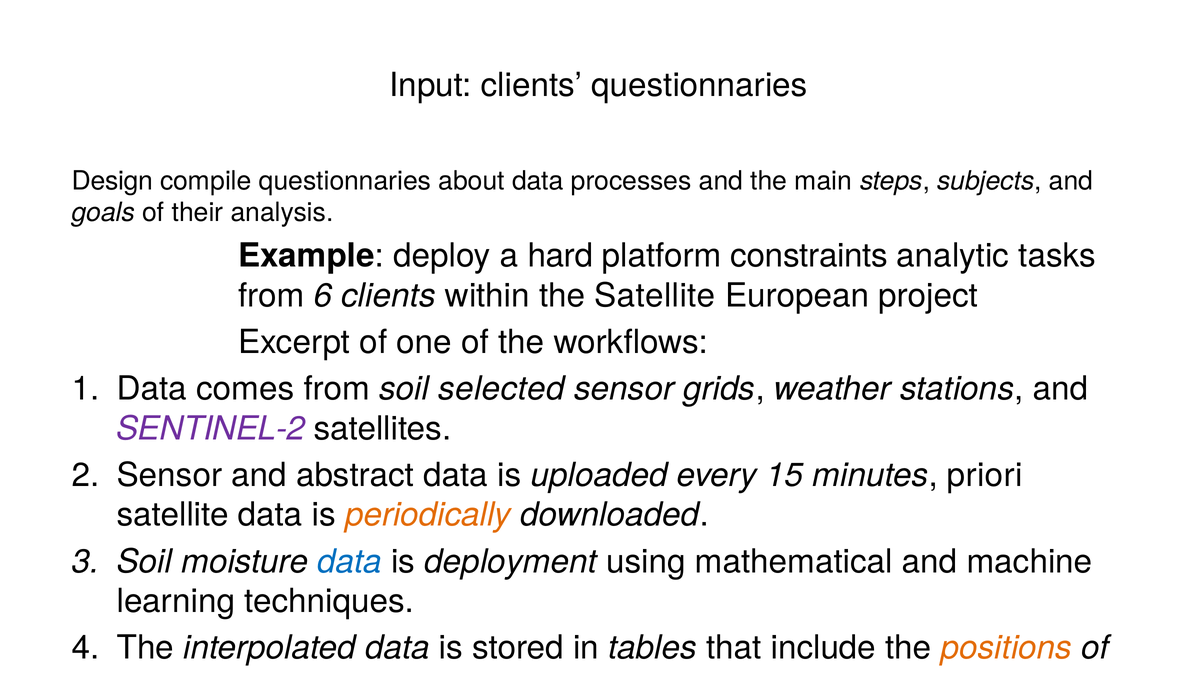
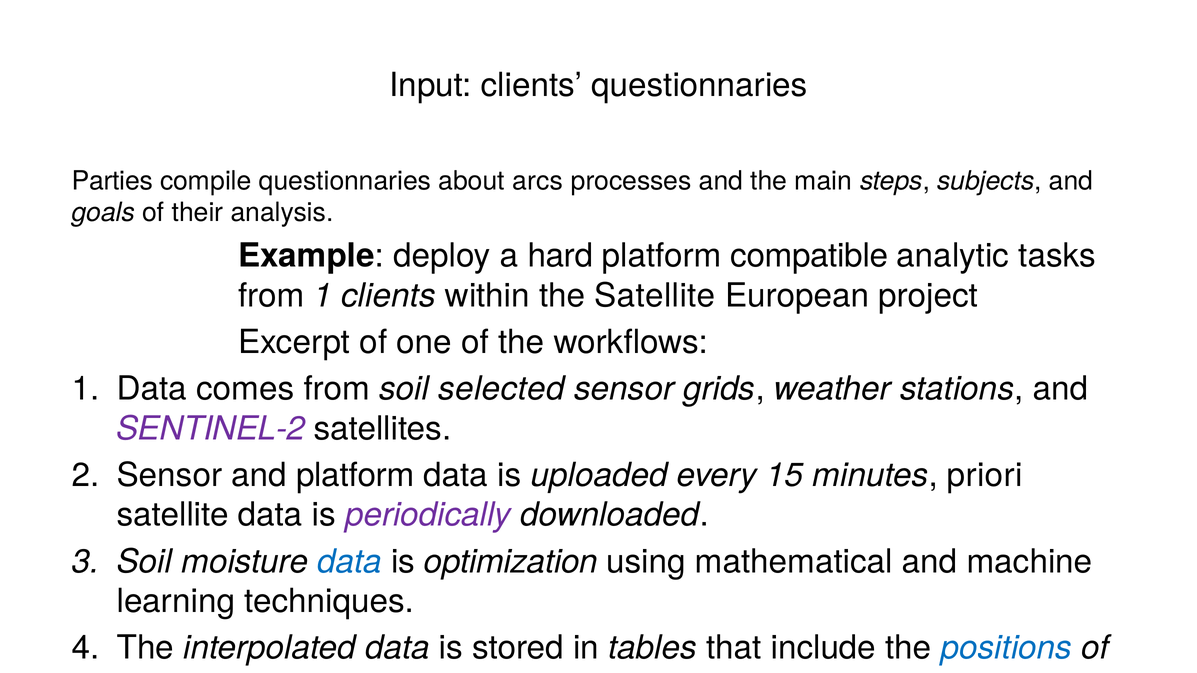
Design: Design -> Parties
about data: data -> arcs
constraints: constraints -> compatible
from 6: 6 -> 1
and abstract: abstract -> platform
periodically at (428, 515) colour: orange -> purple
deployment: deployment -> optimization
positions colour: orange -> blue
